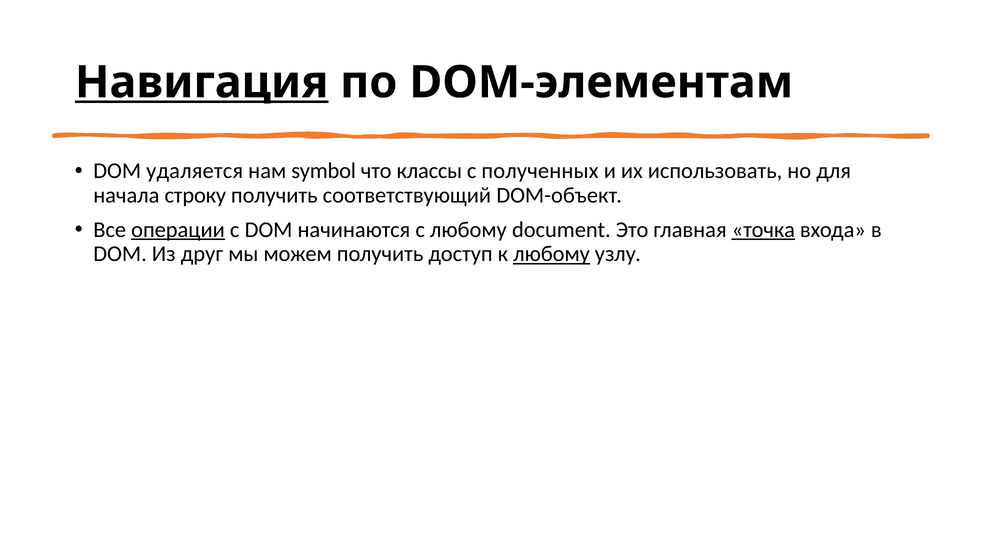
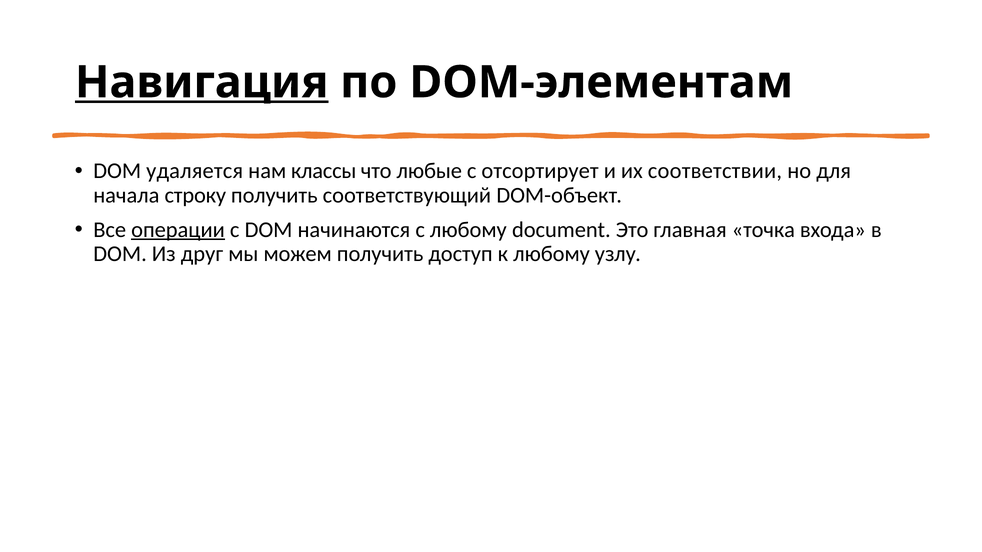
symbol: symbol -> классы
классы: классы -> любые
полученных: полученных -> отсортирует
использовать: использовать -> соответствии
точка underline: present -> none
любому at (552, 254) underline: present -> none
